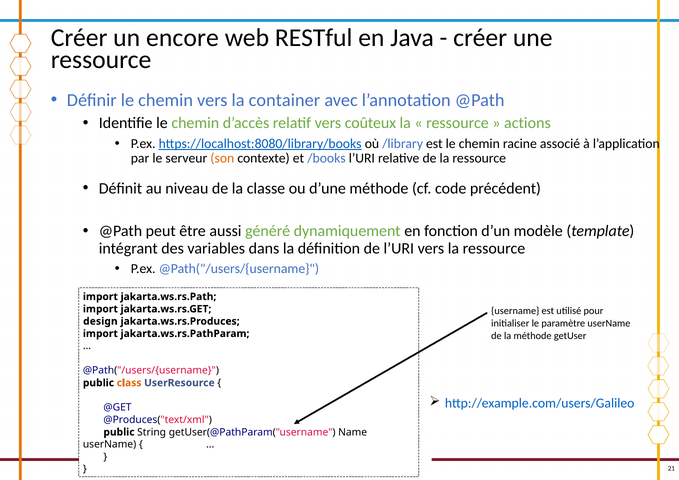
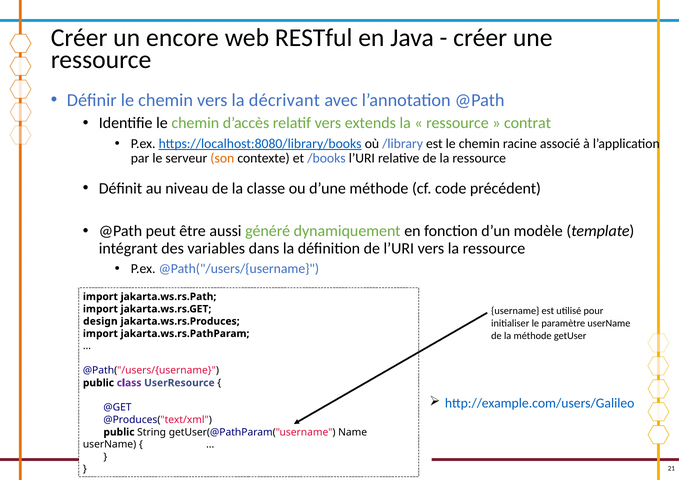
container: container -> décrivant
coûteux: coûteux -> extends
actions: actions -> contrat
class colour: orange -> purple
